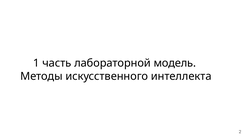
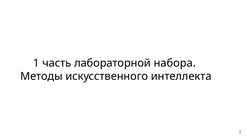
модель: модель -> набора
